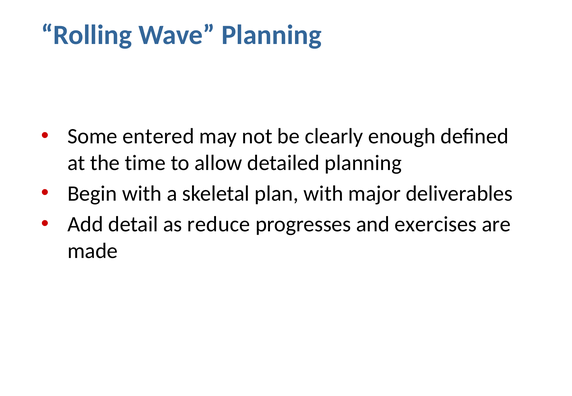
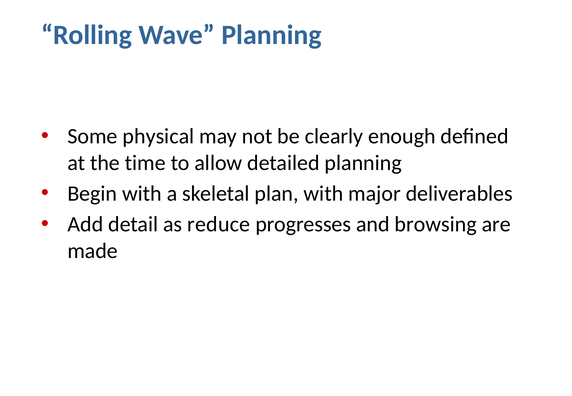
entered: entered -> physical
exercises: exercises -> browsing
